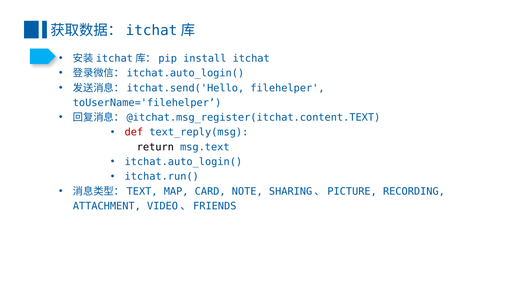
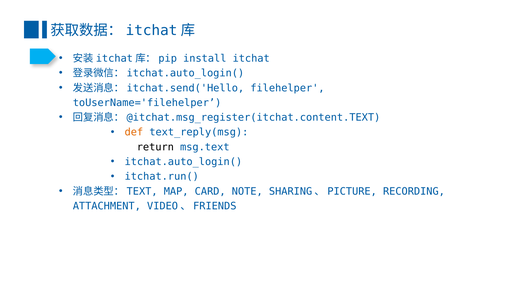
def colour: red -> orange
